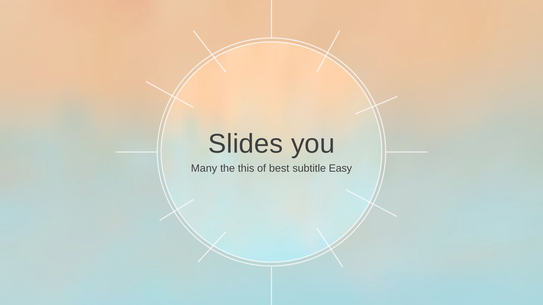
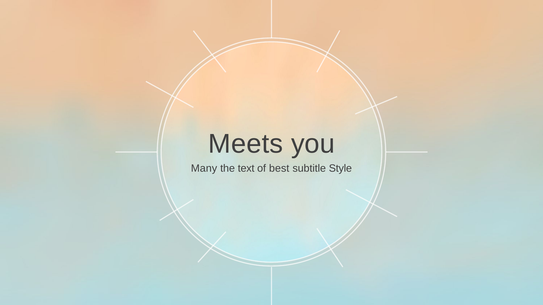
Slides: Slides -> Meets
this: this -> text
Easy: Easy -> Style
